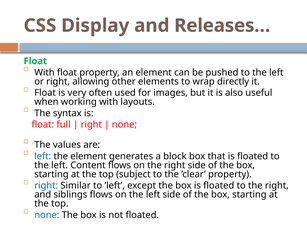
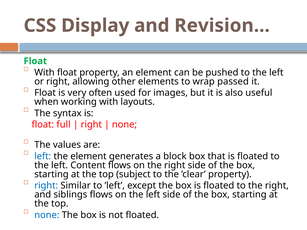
Releases…: Releases… -> Revision…
directly: directly -> passed
